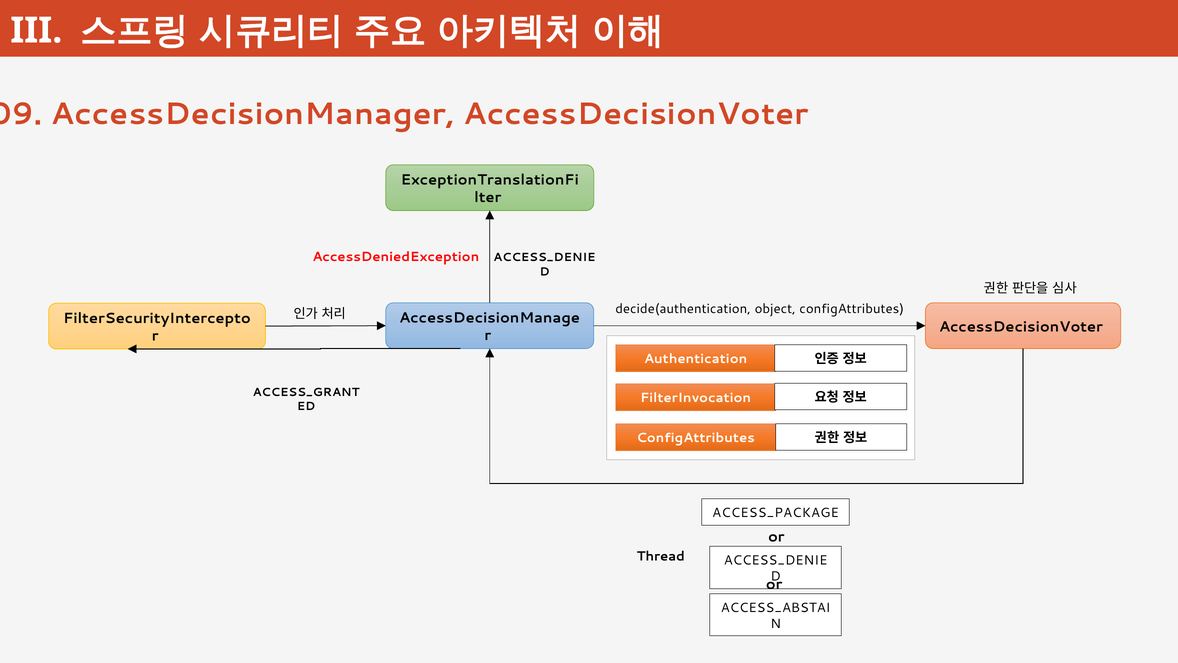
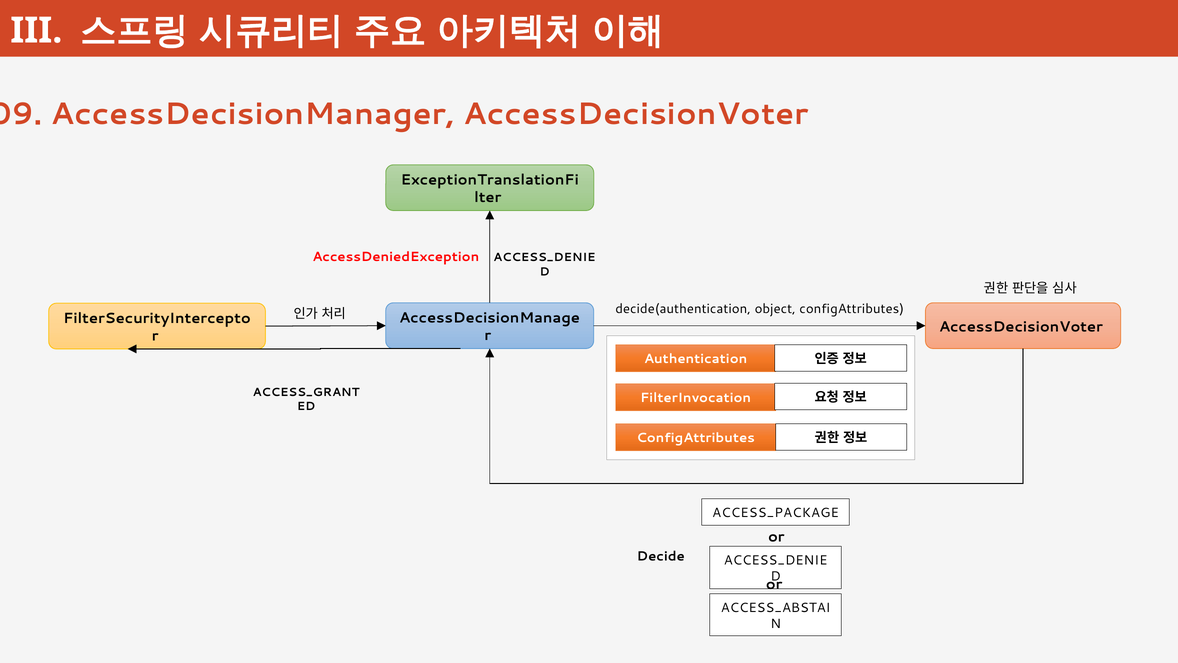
Thread: Thread -> Decide
